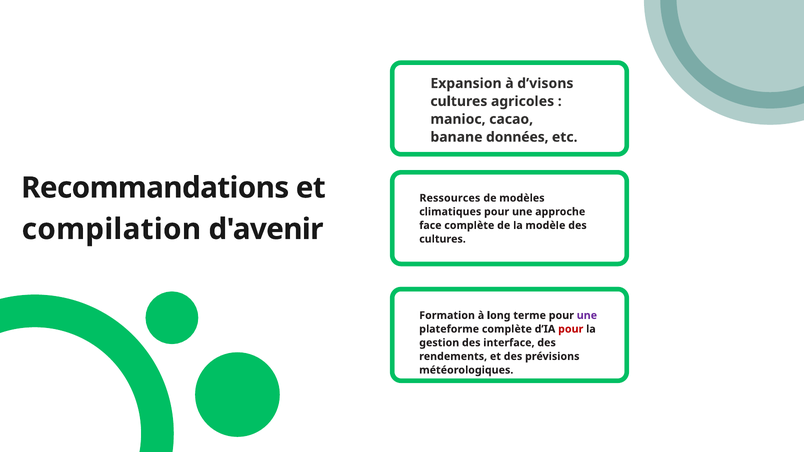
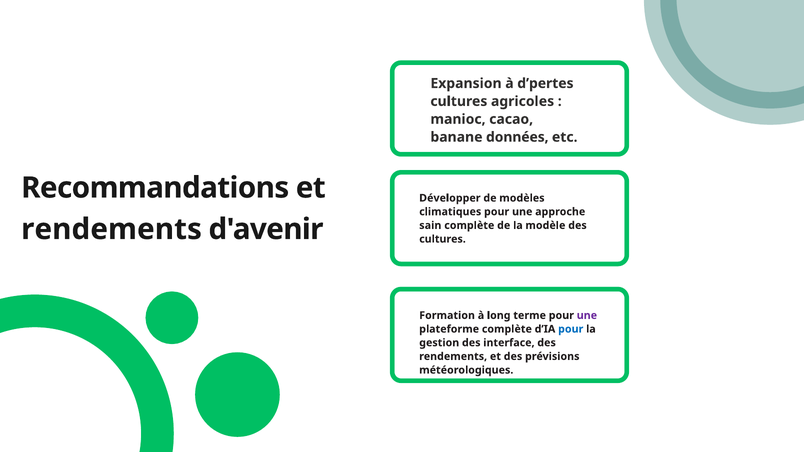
d’visons: d’visons -> d’pertes
Ressources: Ressources -> Développer
face: face -> sain
compilation at (111, 229): compilation -> rendements
pour at (571, 329) colour: red -> blue
